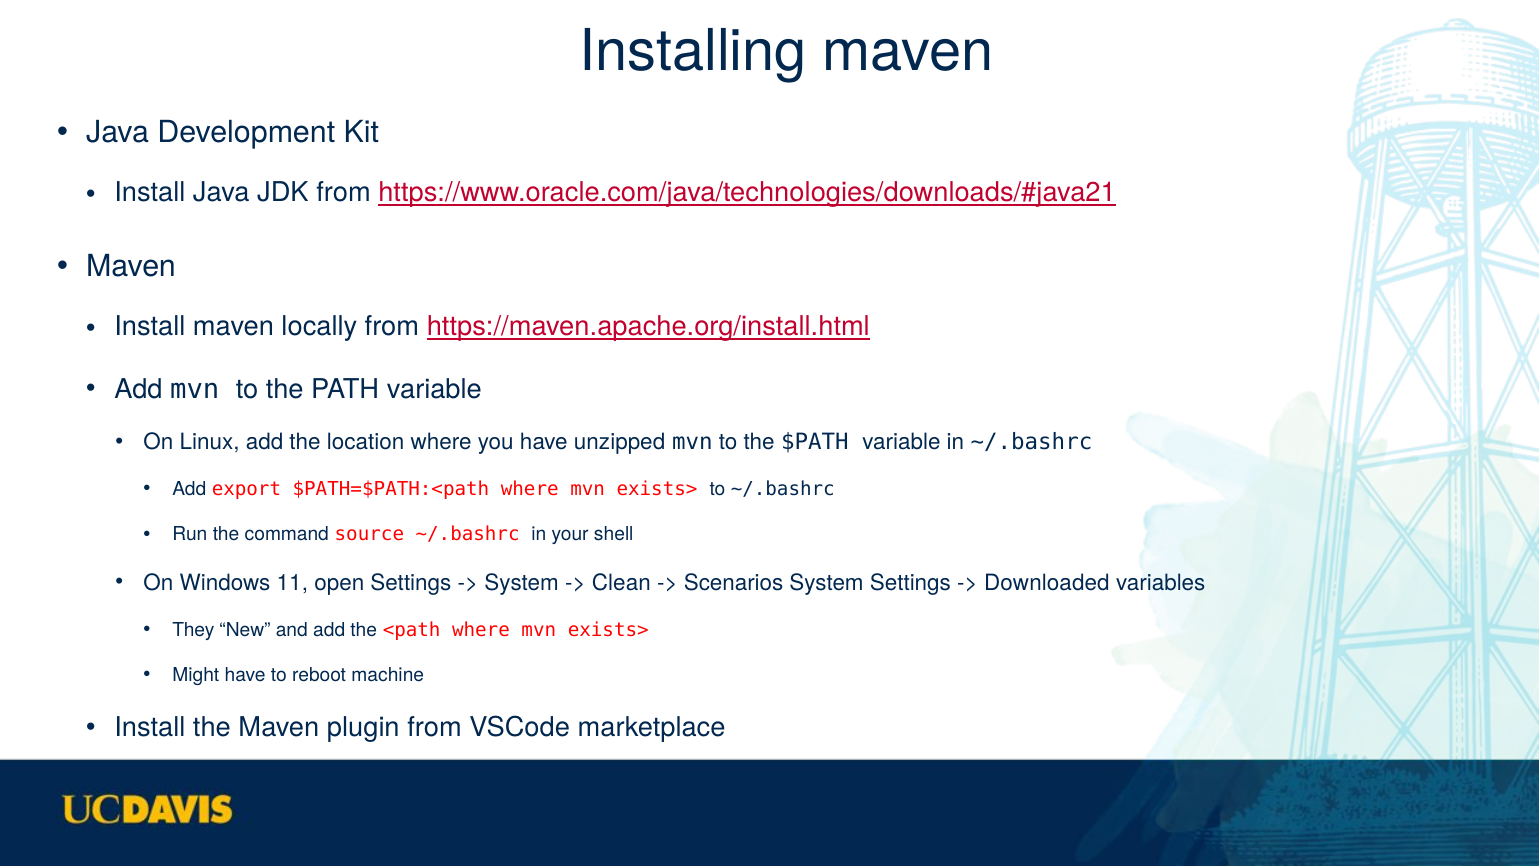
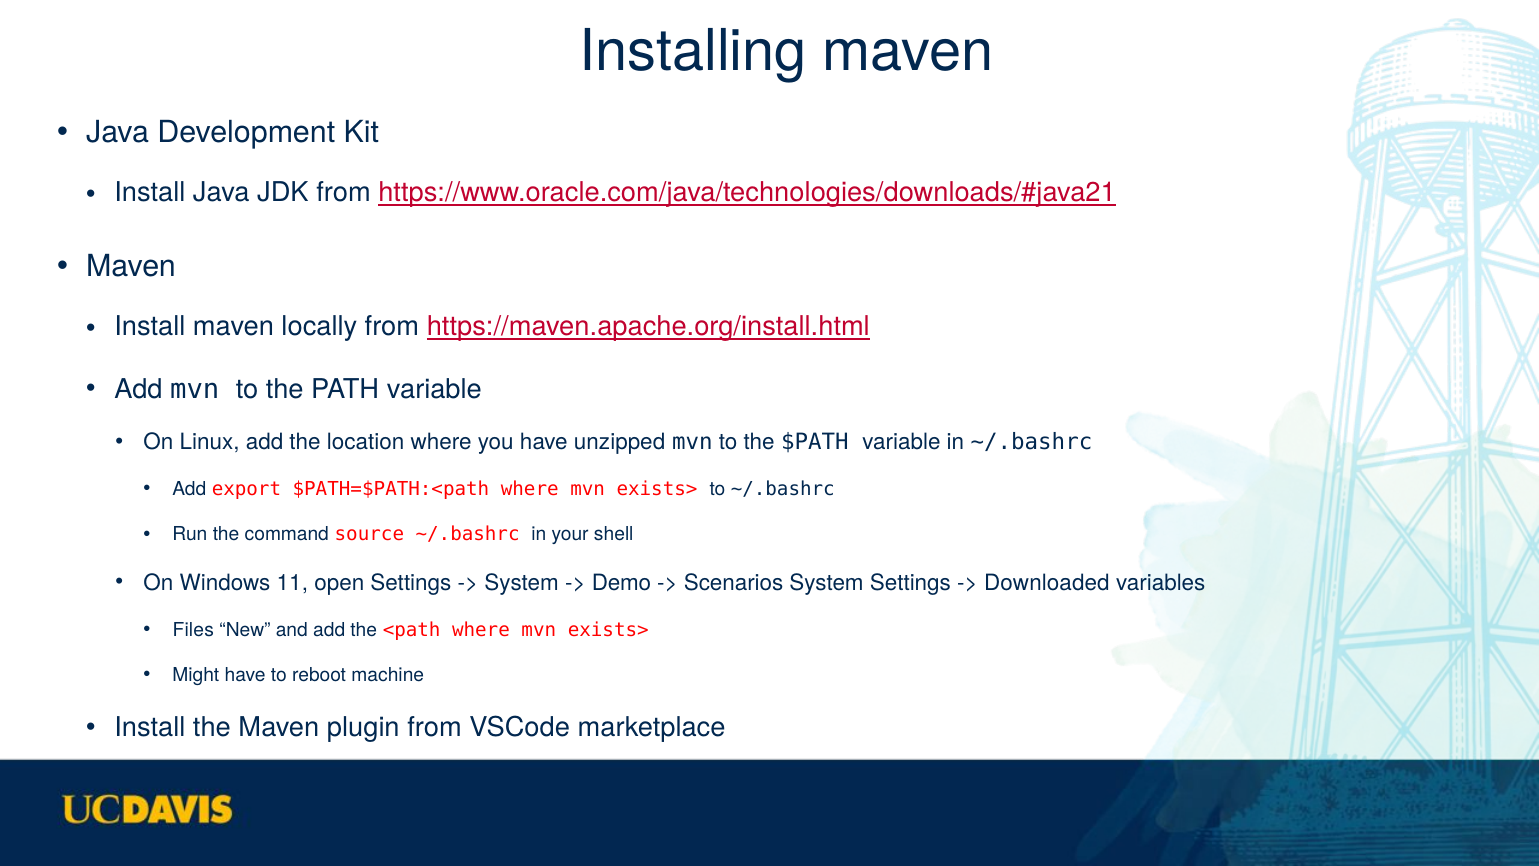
Clean: Clean -> Demo
They: They -> Files
